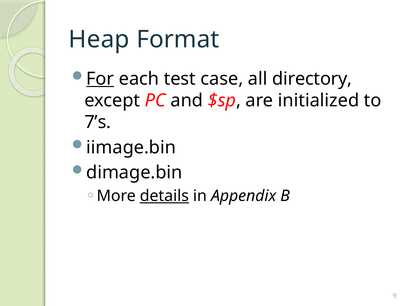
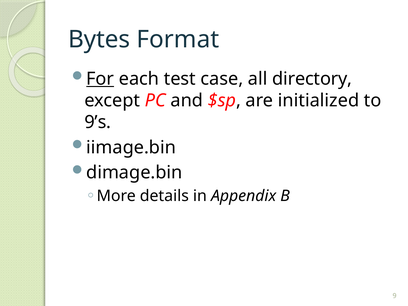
Heap: Heap -> Bytes
7’s: 7’s -> 9’s
details underline: present -> none
